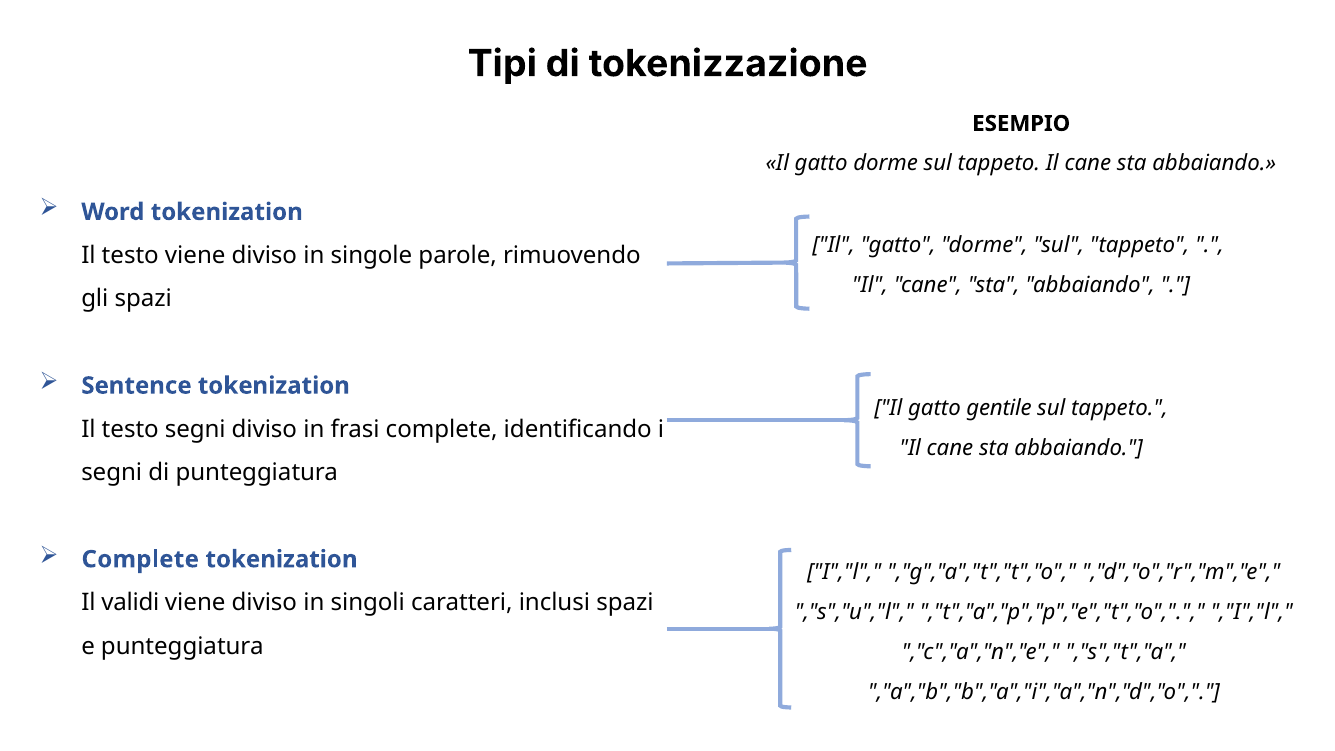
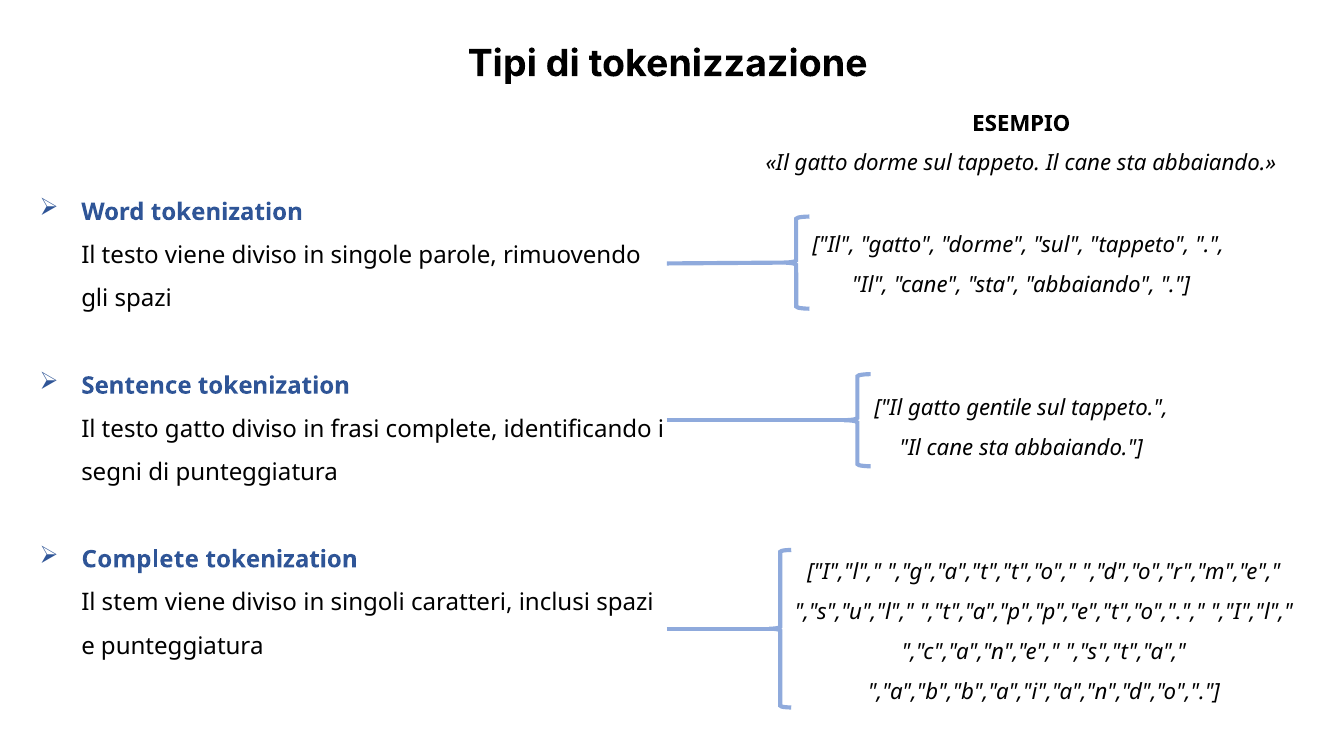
testo segni: segni -> gatto
validi: validi -> stem
